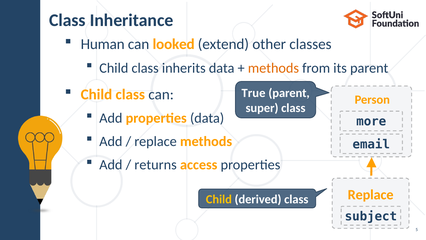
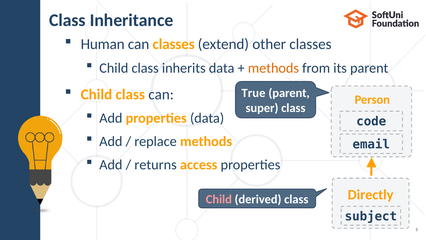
can looked: looked -> classes
more: more -> code
Replace at (371, 194): Replace -> Directly
Child at (219, 199) colour: yellow -> pink
